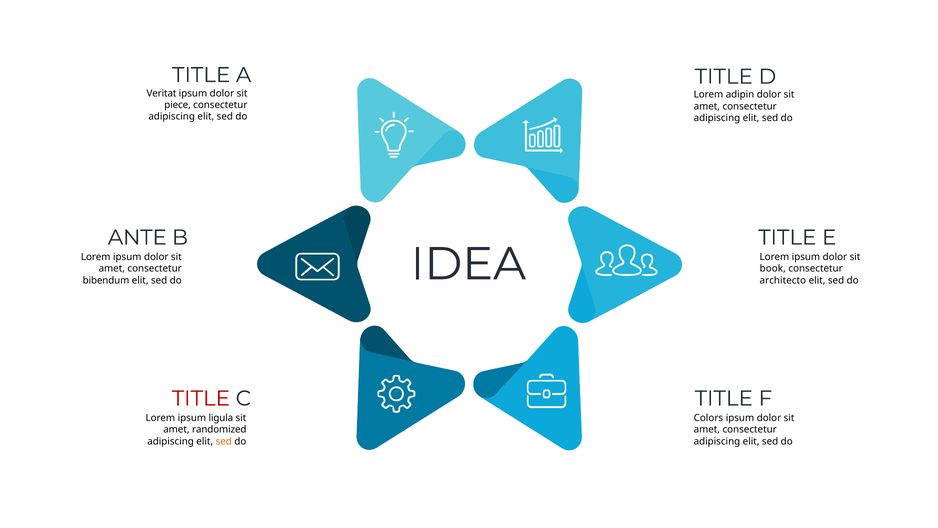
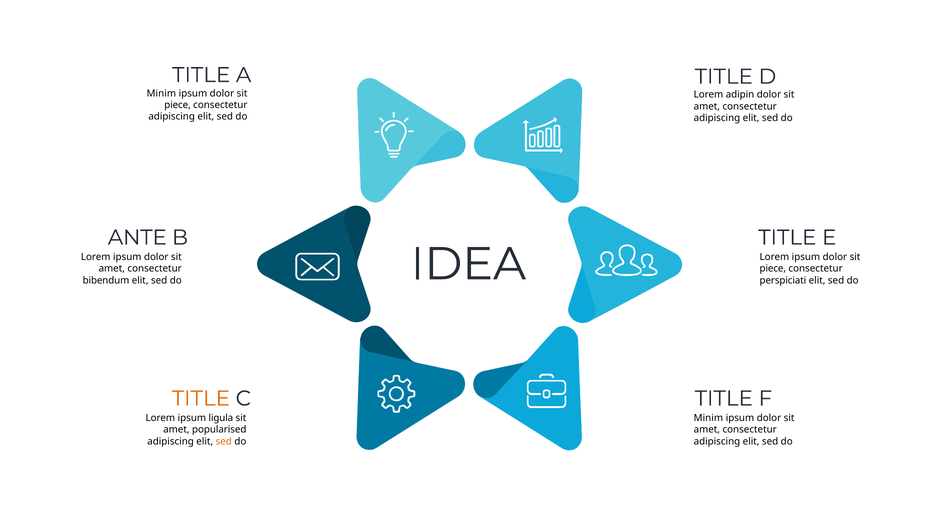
Veritat at (161, 93): Veritat -> Minim
book at (773, 268): book -> piece
architecto: architecto -> perspiciati
TITLE at (201, 398) colour: red -> orange
Colors at (708, 418): Colors -> Minim
randomized: randomized -> popularised
